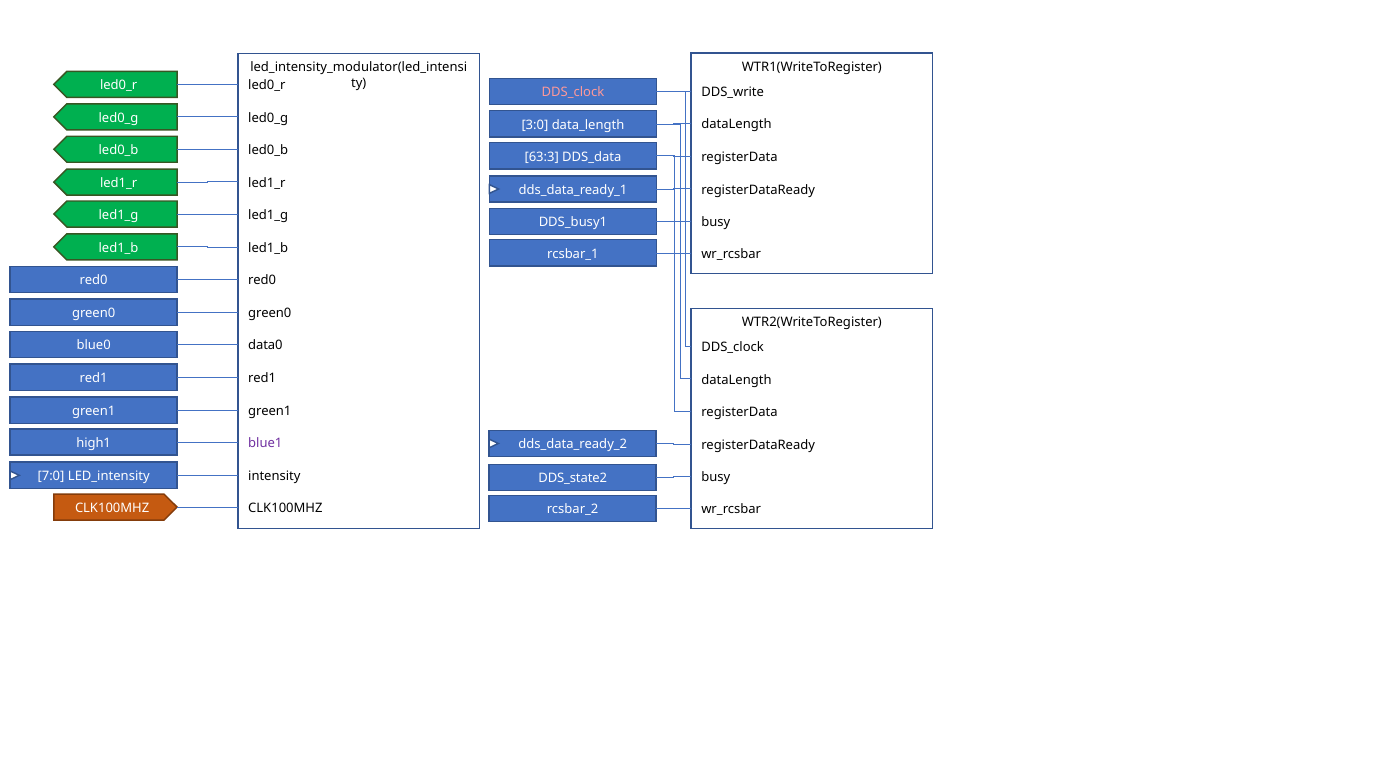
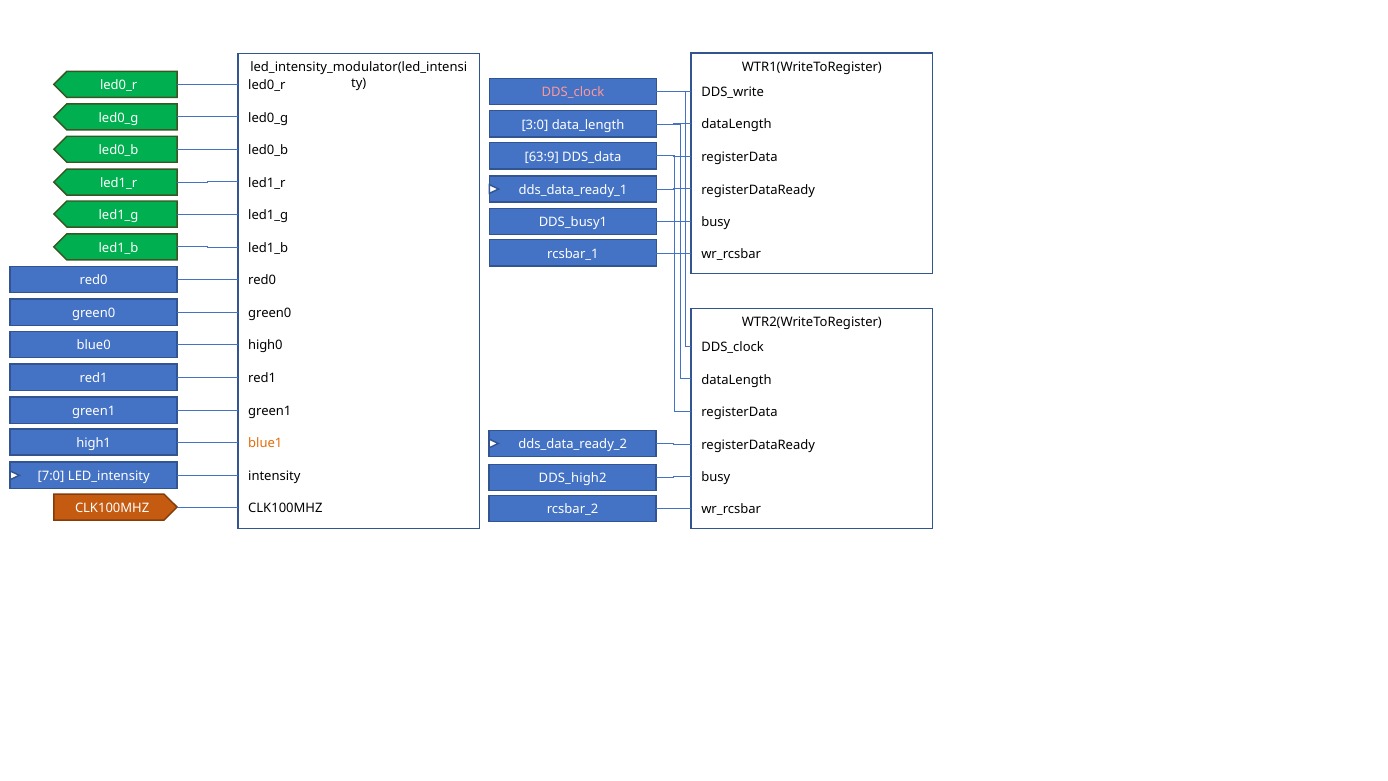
63:3: 63:3 -> 63:9
data0: data0 -> high0
blue1 colour: purple -> orange
DDS_state2: DDS_state2 -> DDS_high2
